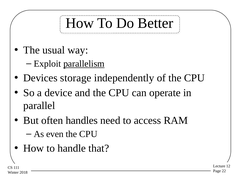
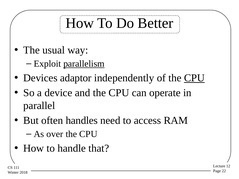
storage: storage -> adaptor
CPU at (194, 78) underline: none -> present
even: even -> over
